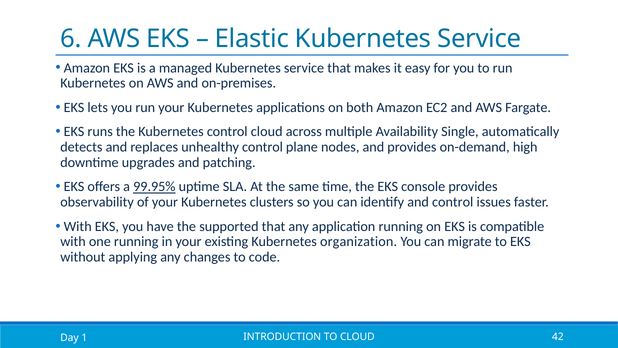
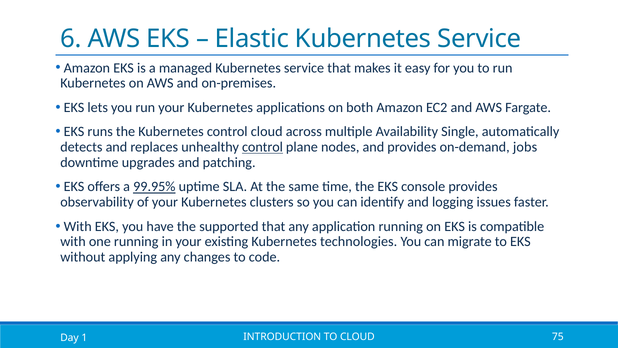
control at (262, 147) underline: none -> present
high: high -> jobs
and control: control -> logging
organization: organization -> technologies
42: 42 -> 75
